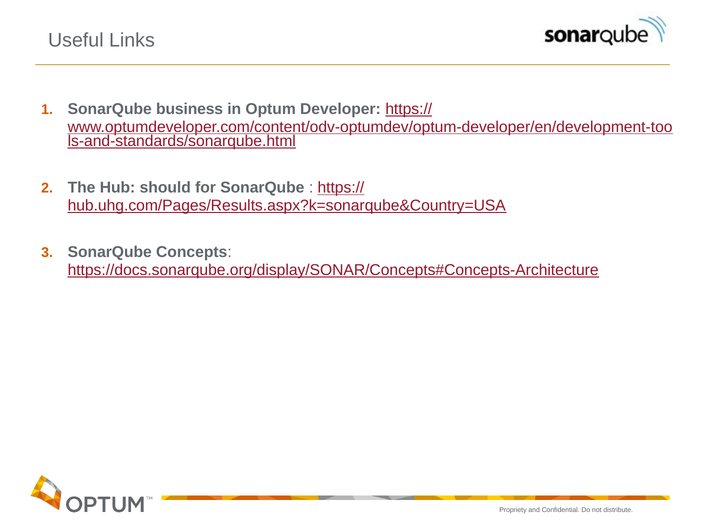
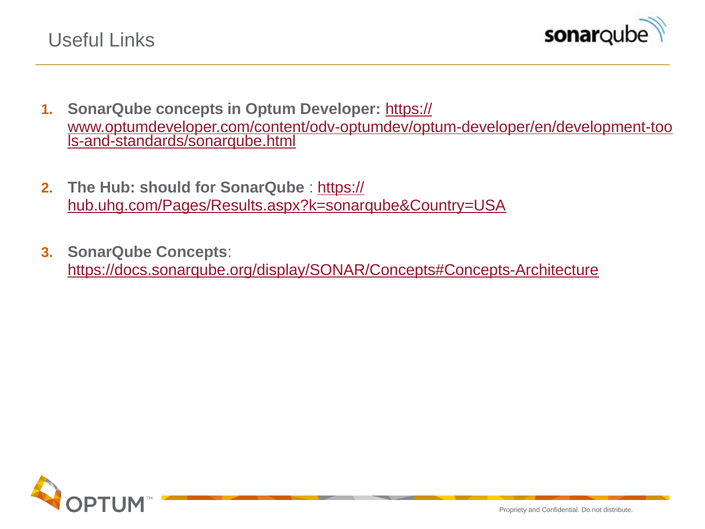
business at (190, 109): business -> concepts
